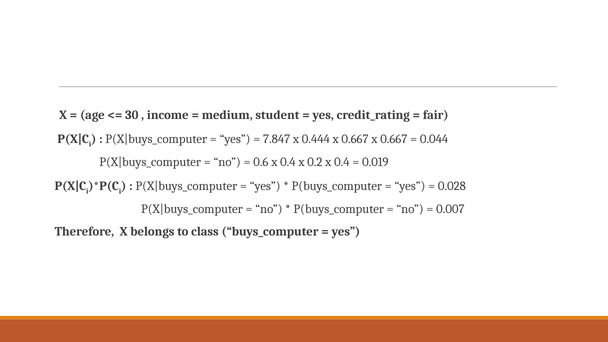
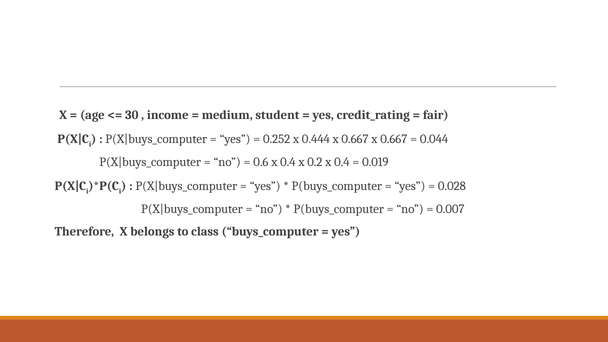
7.847: 7.847 -> 0.252
